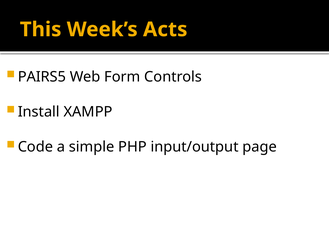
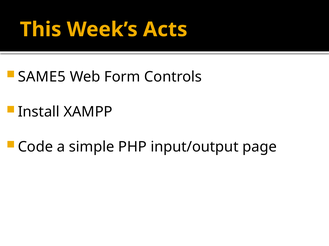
PAIRS5: PAIRS5 -> SAME5
